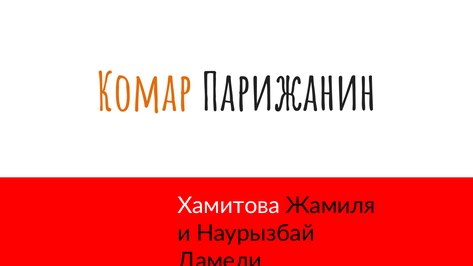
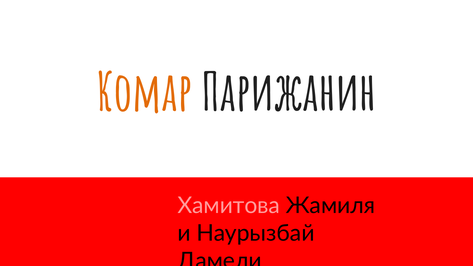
Хамитова colour: white -> pink
